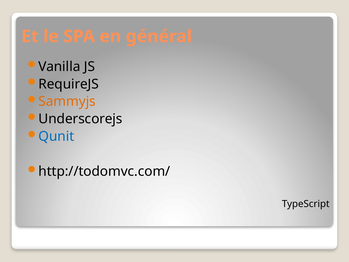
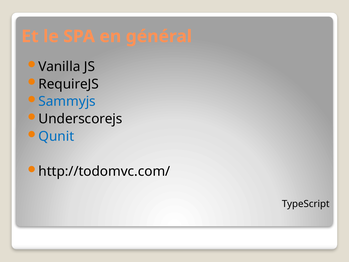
Sammyjs colour: orange -> blue
